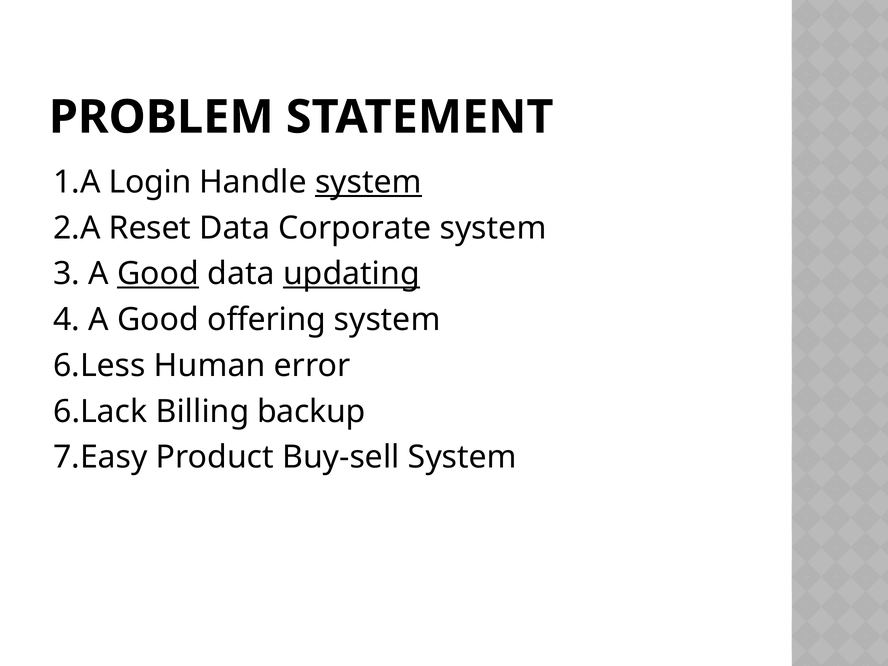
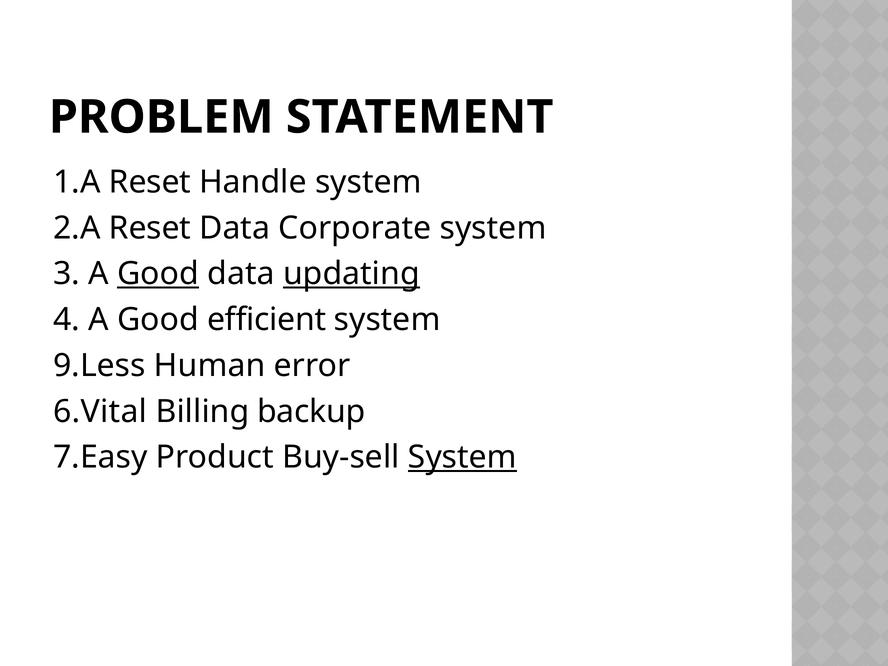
1.A Login: Login -> Reset
system at (368, 182) underline: present -> none
offering: offering -> efficient
6.Less: 6.Less -> 9.Less
6.Lack: 6.Lack -> 6.Vital
System at (462, 457) underline: none -> present
